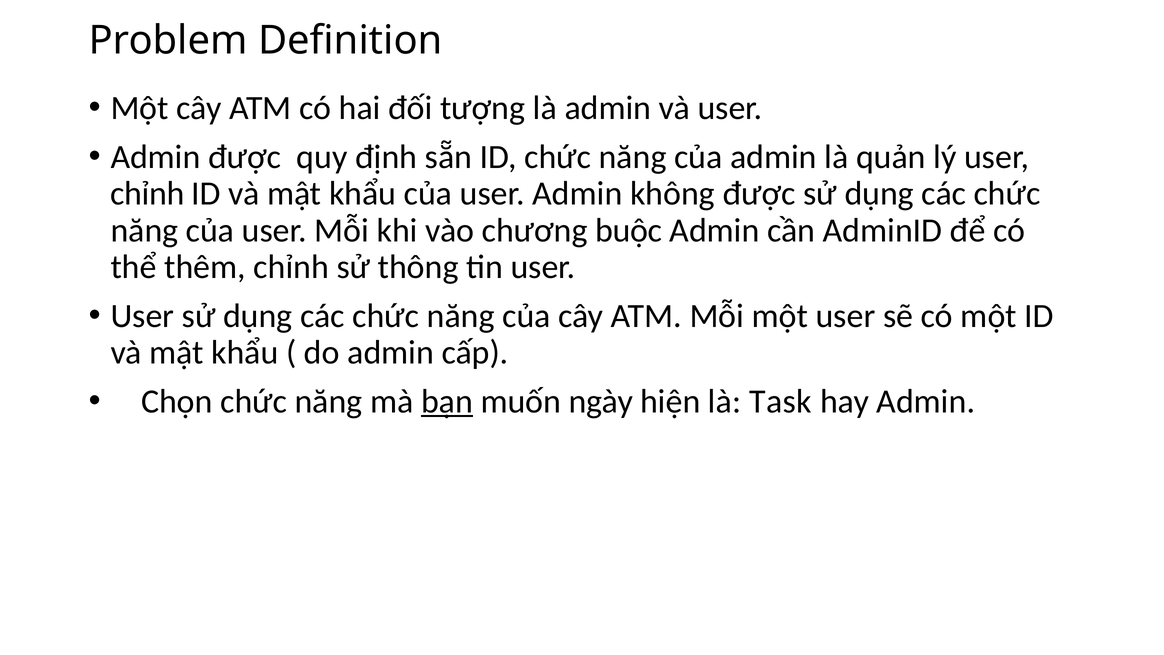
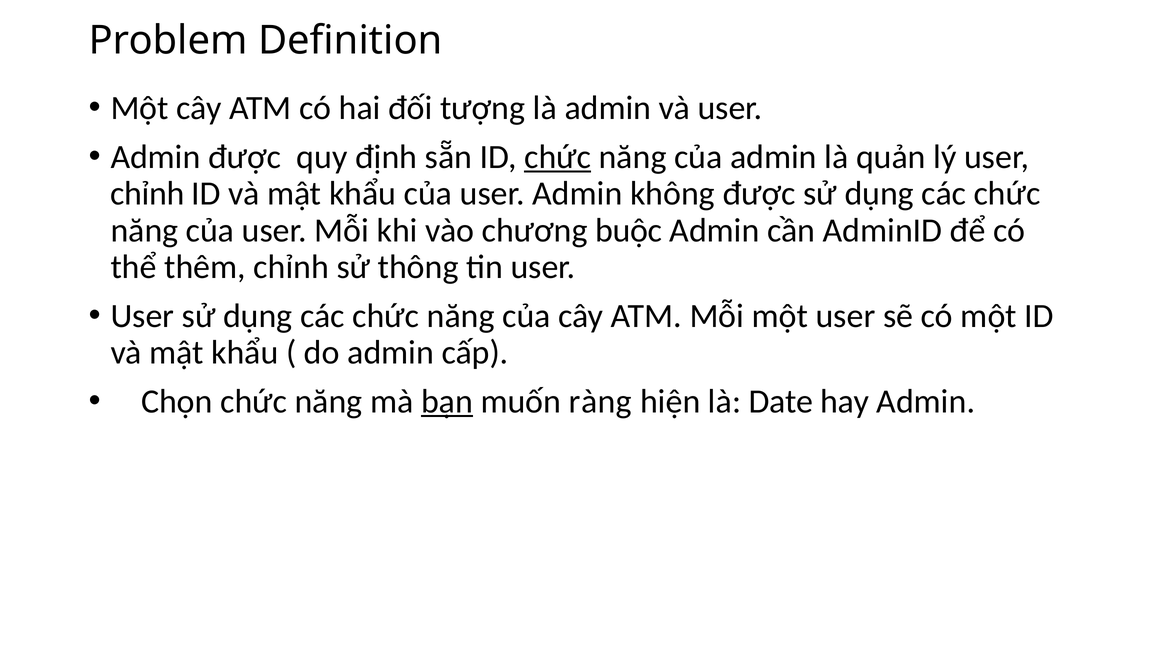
chức at (558, 157) underline: none -> present
ngày: ngày -> ràng
Task: Task -> Date
